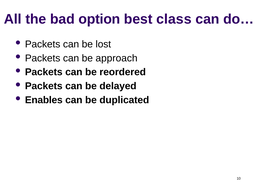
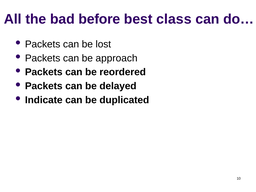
option: option -> before
Enables: Enables -> Indicate
